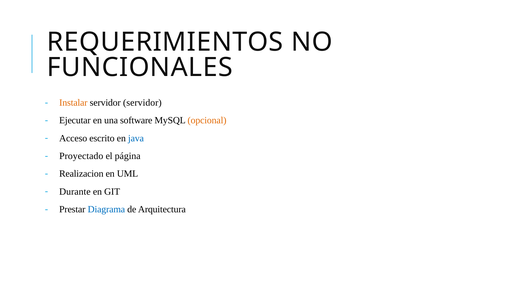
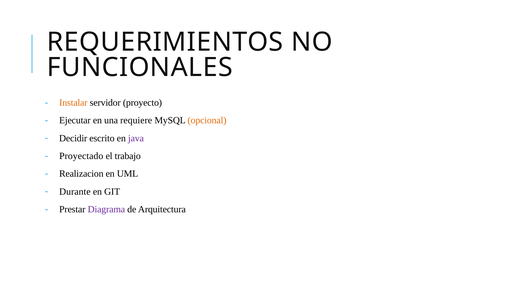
servidor servidor: servidor -> proyecto
software: software -> requiere
Acceso: Acceso -> Decidir
java colour: blue -> purple
página: página -> trabajo
Diagrama colour: blue -> purple
